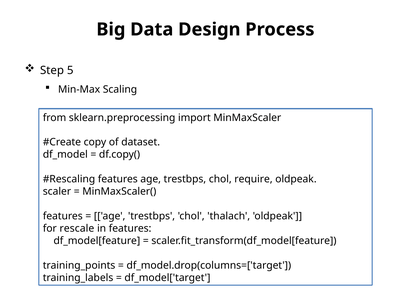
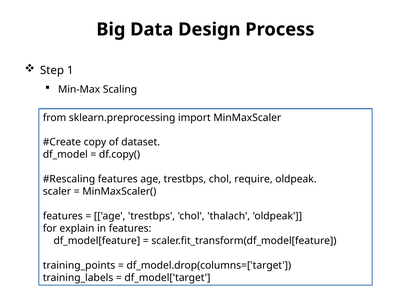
5: 5 -> 1
rescale: rescale -> explain
